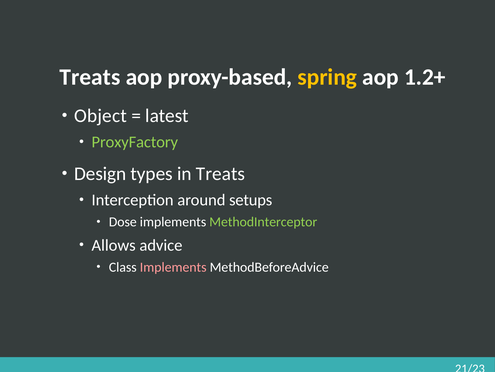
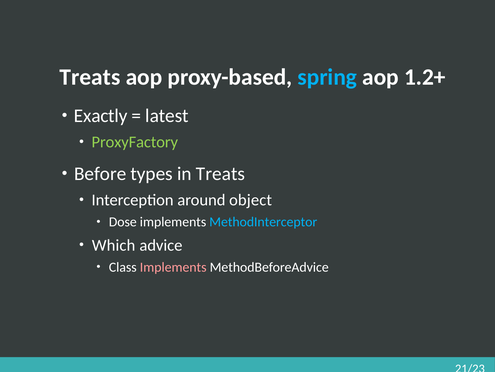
spring colour: yellow -> light blue
Object: Object -> Exactly
Design: Design -> Before
setups: setups -> object
MethodInterceptor colour: light green -> light blue
Allows: Allows -> Which
